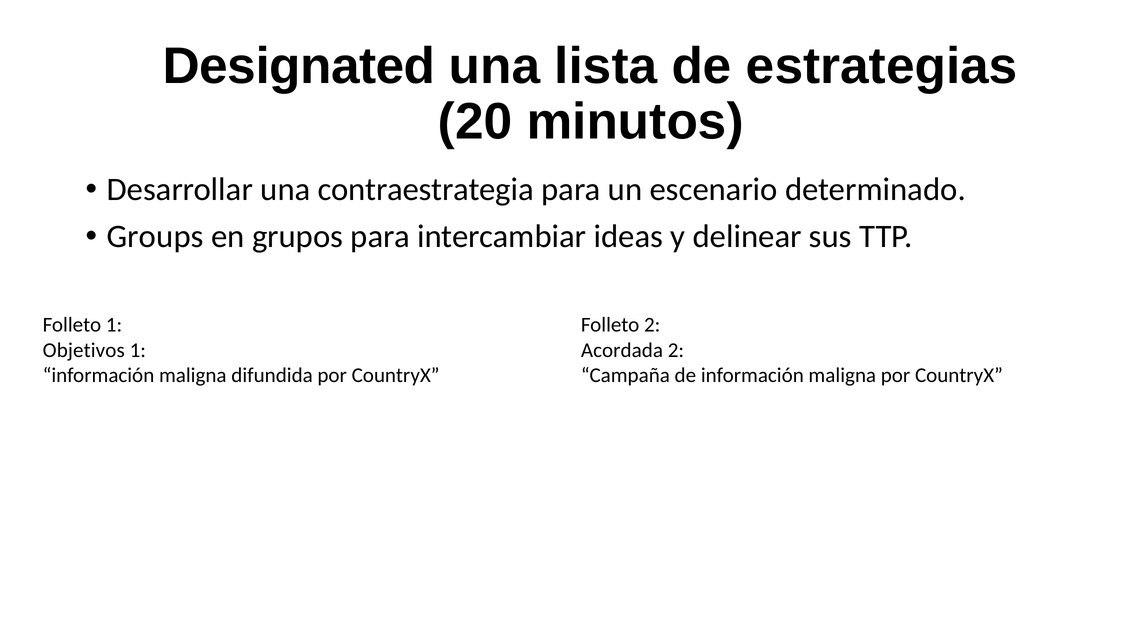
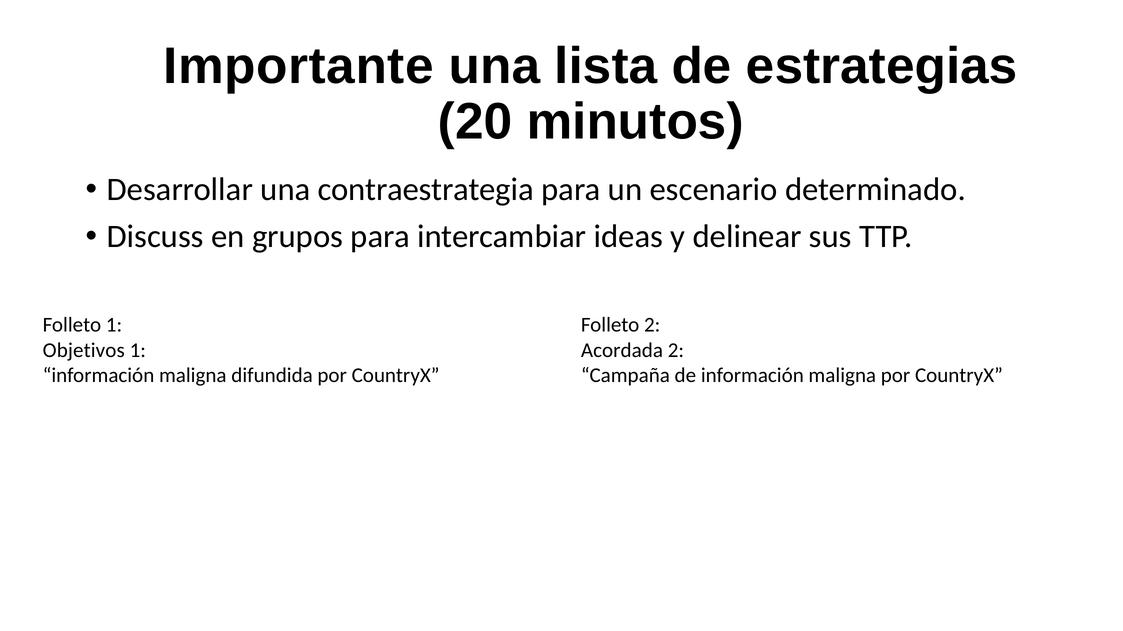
Designated: Designated -> Importante
Groups: Groups -> Discuss
